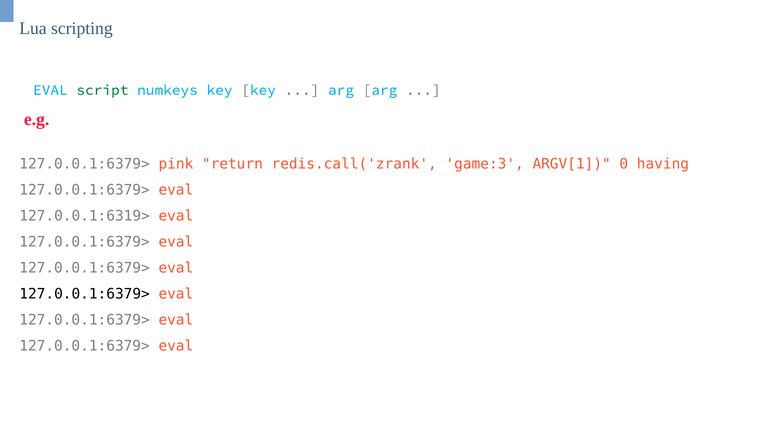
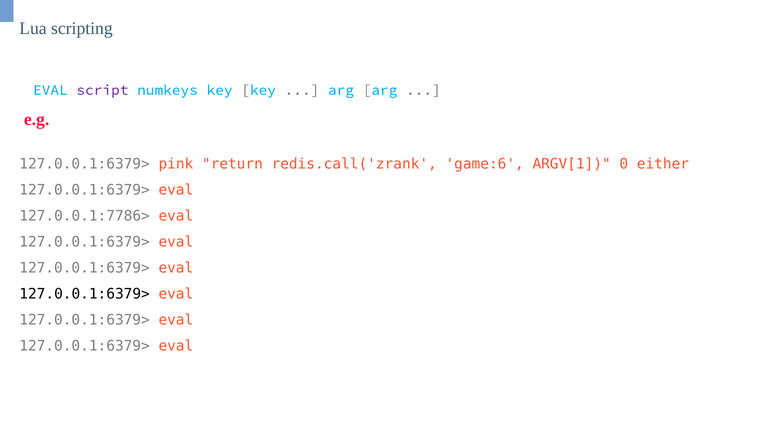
script colour: green -> purple
game:3: game:3 -> game:6
having: having -> either
127.0.0.1:6319>: 127.0.0.1:6319> -> 127.0.0.1:7786>
